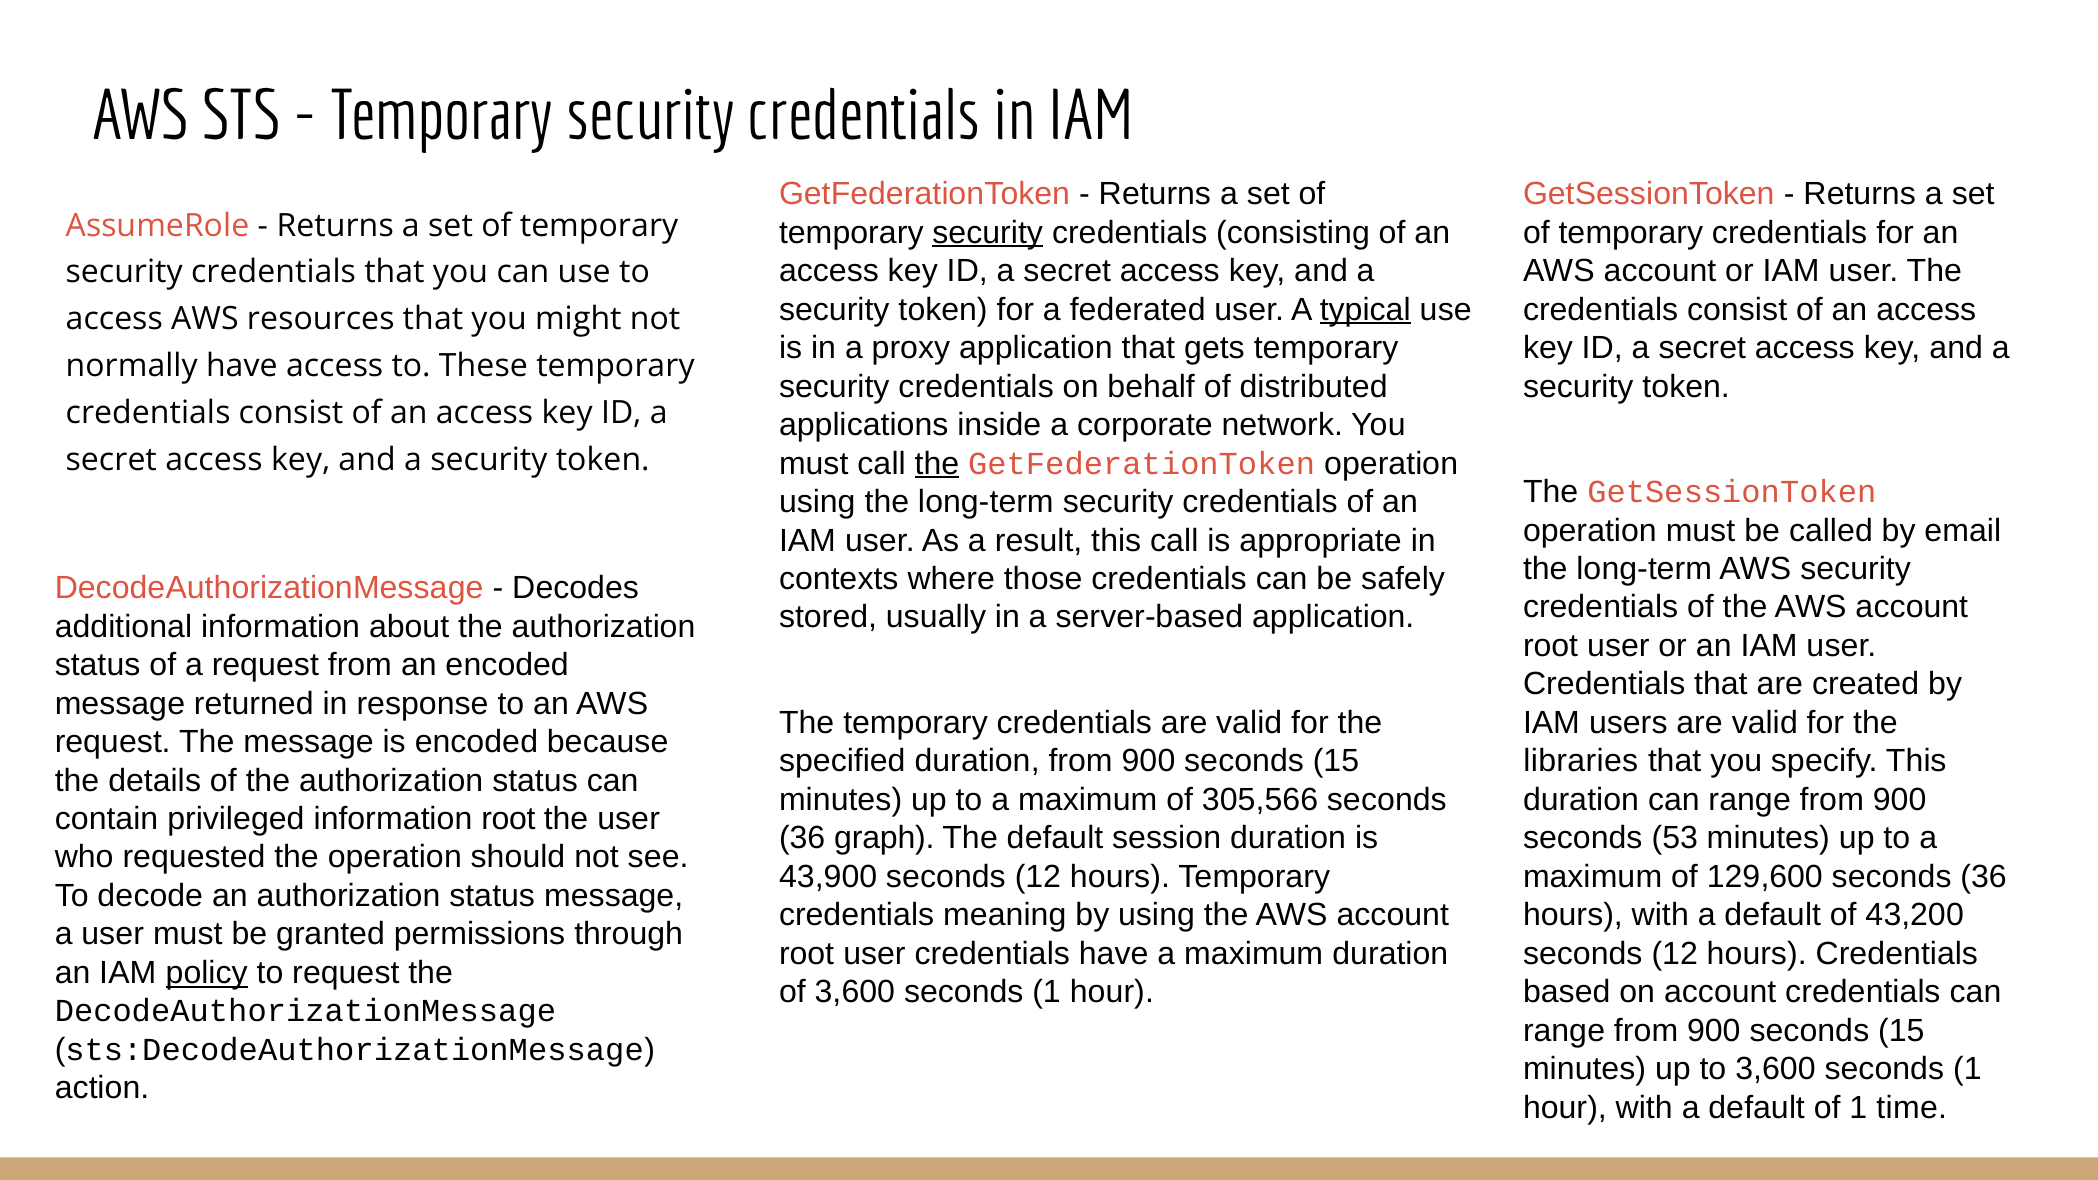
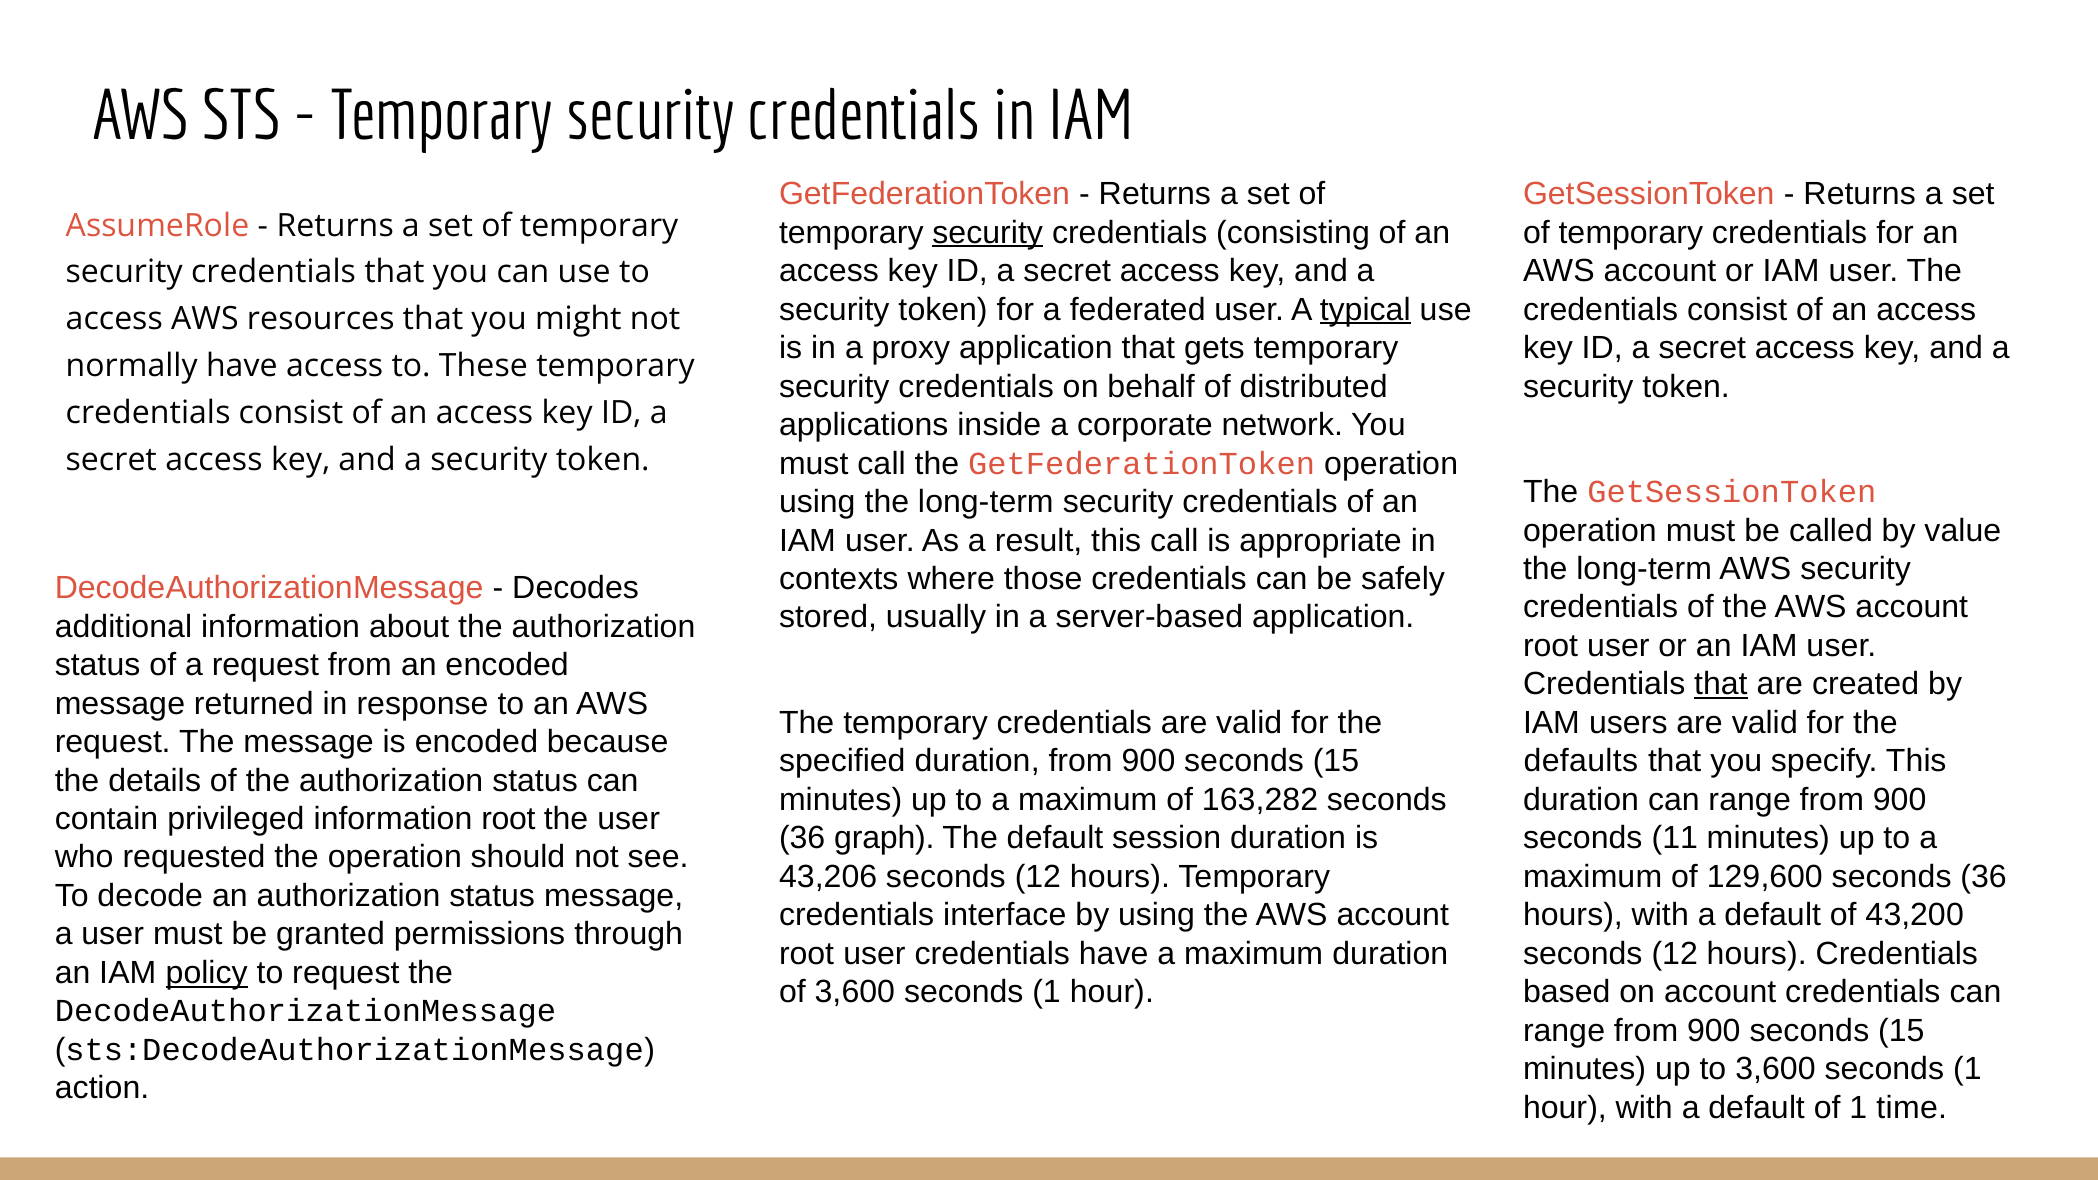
the at (937, 464) underline: present -> none
email: email -> value
that at (1721, 684) underline: none -> present
libraries: libraries -> defaults
305,566: 305,566 -> 163,282
53: 53 -> 11
43,900: 43,900 -> 43,206
meaning: meaning -> interface
